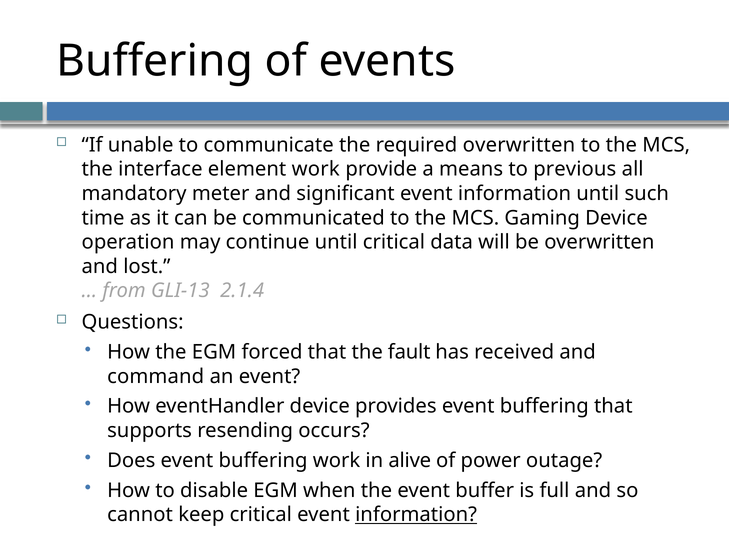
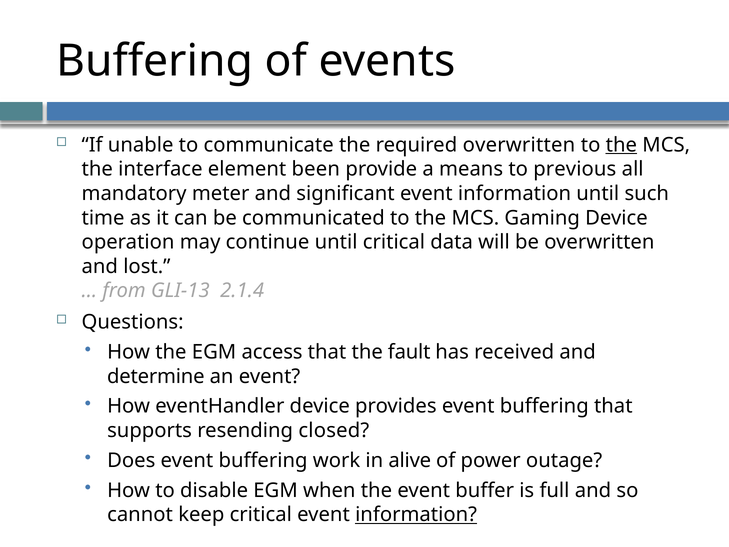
the at (621, 145) underline: none -> present
element work: work -> been
forced: forced -> access
command: command -> determine
occurs: occurs -> closed
